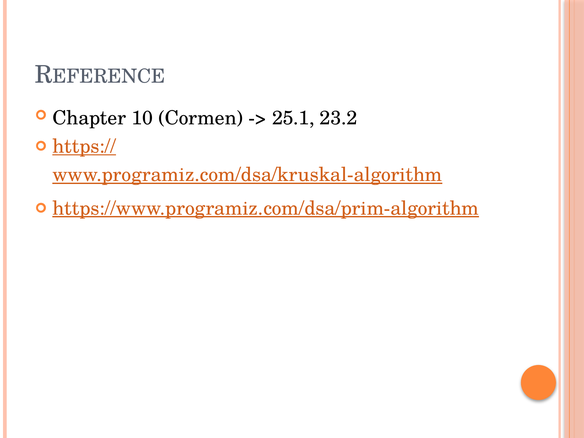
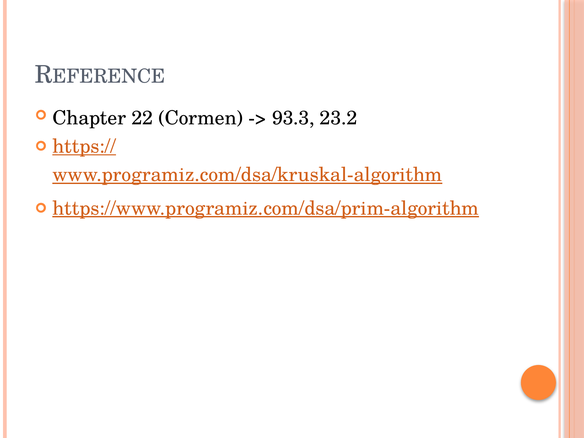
10: 10 -> 22
25.1: 25.1 -> 93.3
